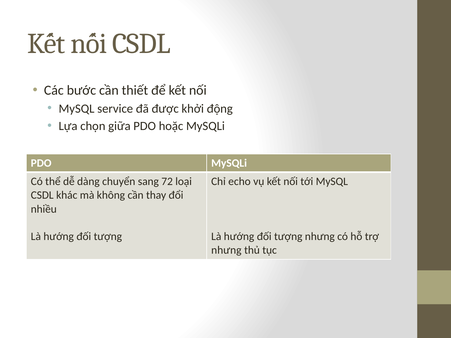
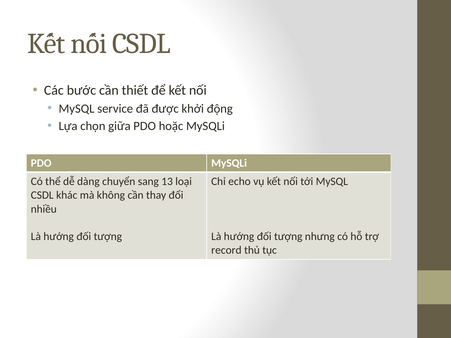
72: 72 -> 13
nhưng at (226, 250): nhưng -> record
